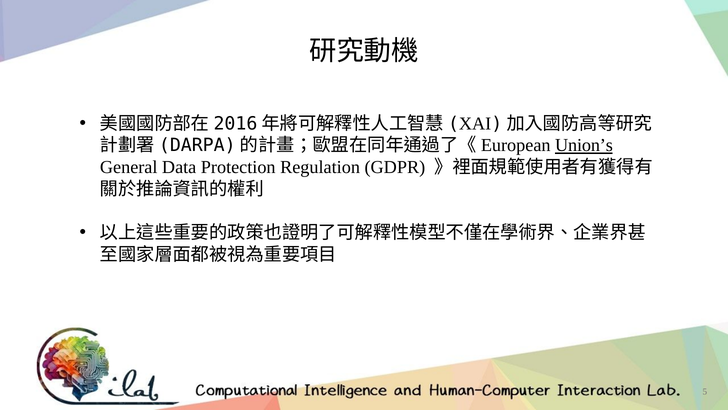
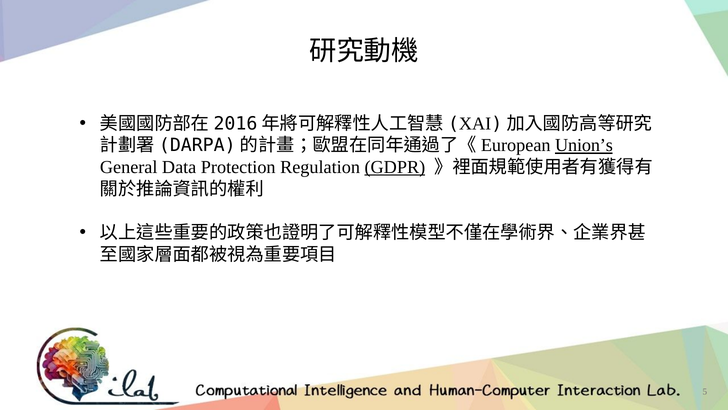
GDPR underline: none -> present
